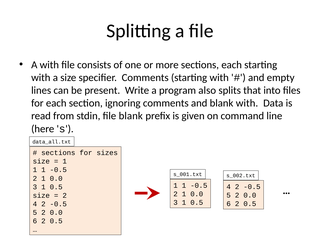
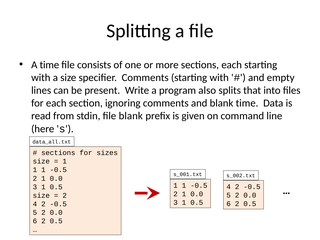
A with: with -> time
blank with: with -> time
